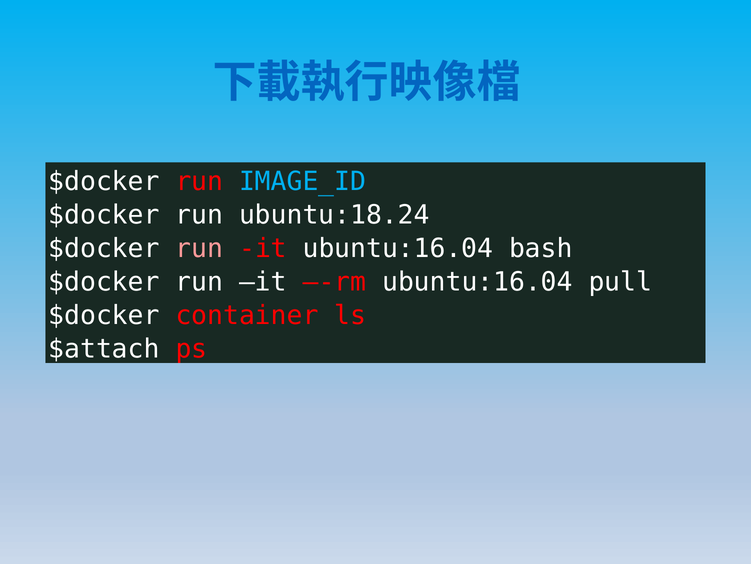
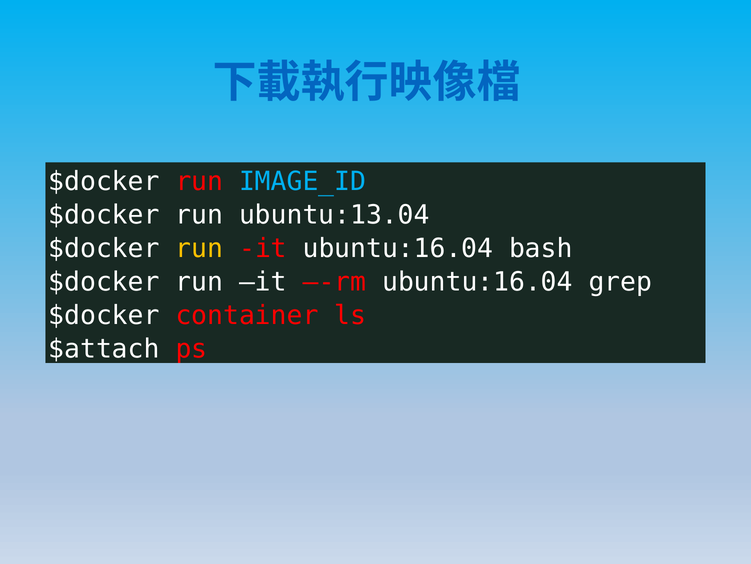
ubuntu:18.24: ubuntu:18.24 -> ubuntu:13.04
run at (199, 248) colour: pink -> yellow
pull: pull -> grep
